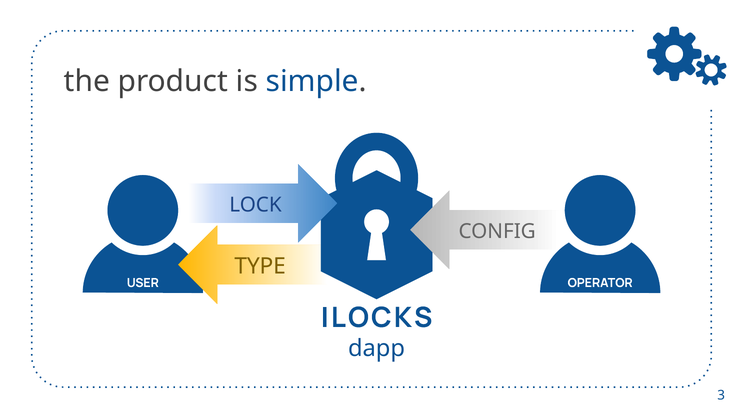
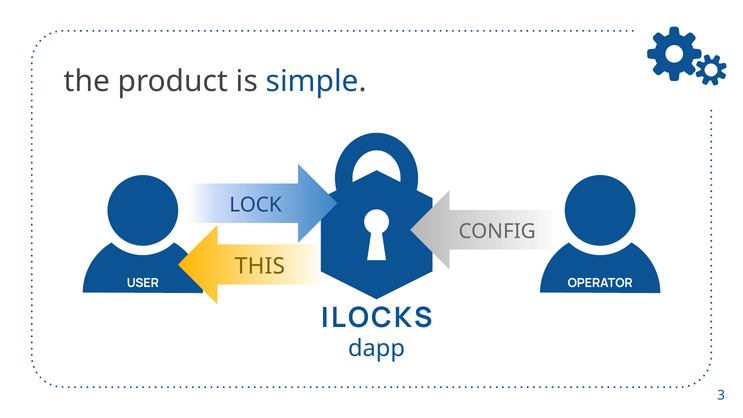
TYPE: TYPE -> THIS
